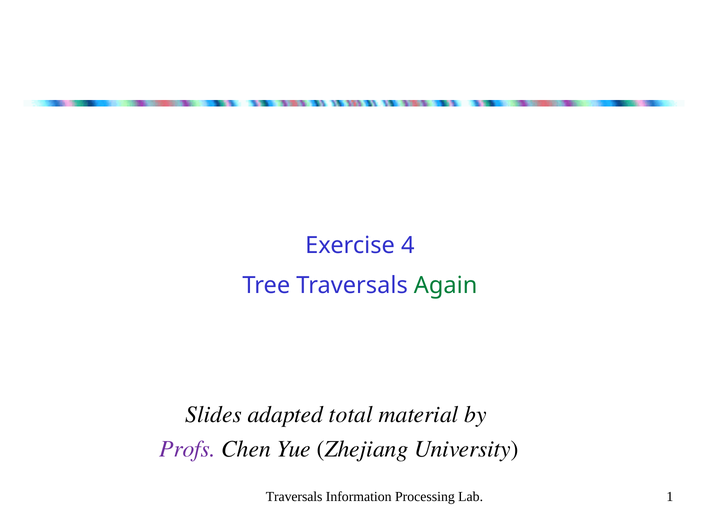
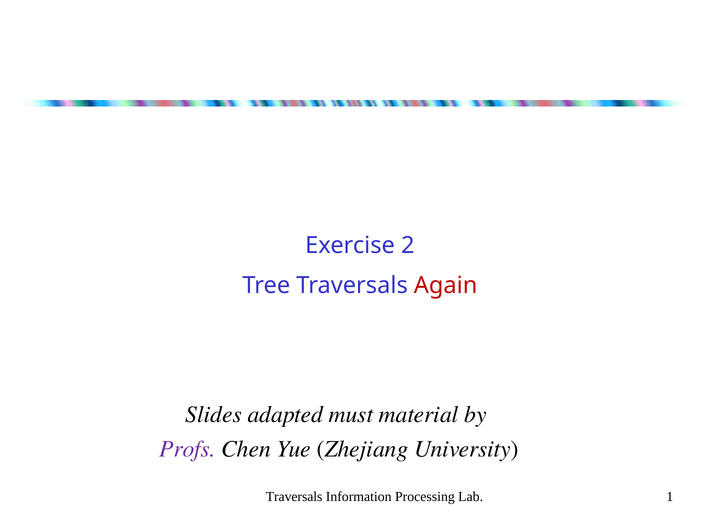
4: 4 -> 2
Again colour: green -> red
total: total -> must
